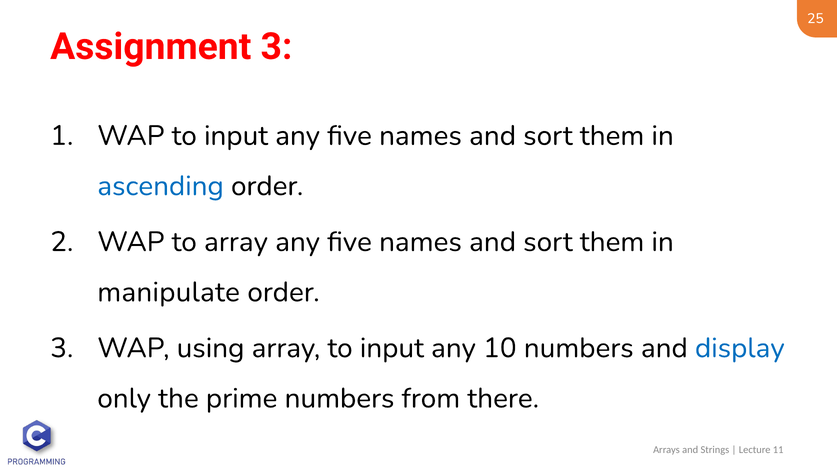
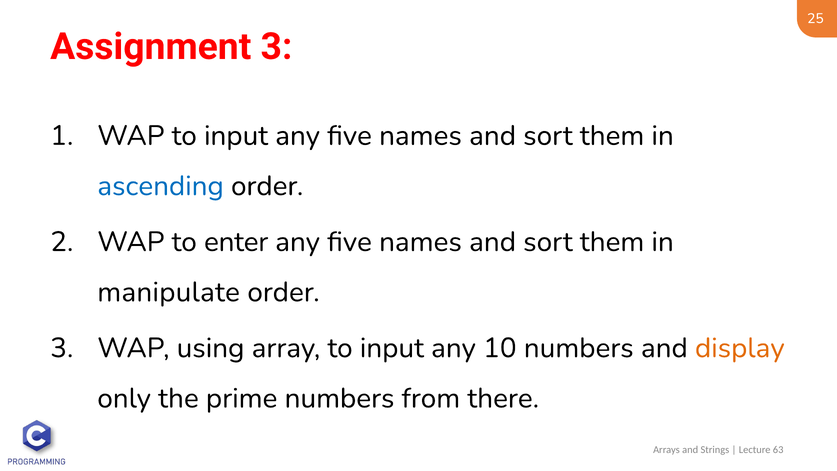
to array: array -> enter
display colour: blue -> orange
11: 11 -> 63
